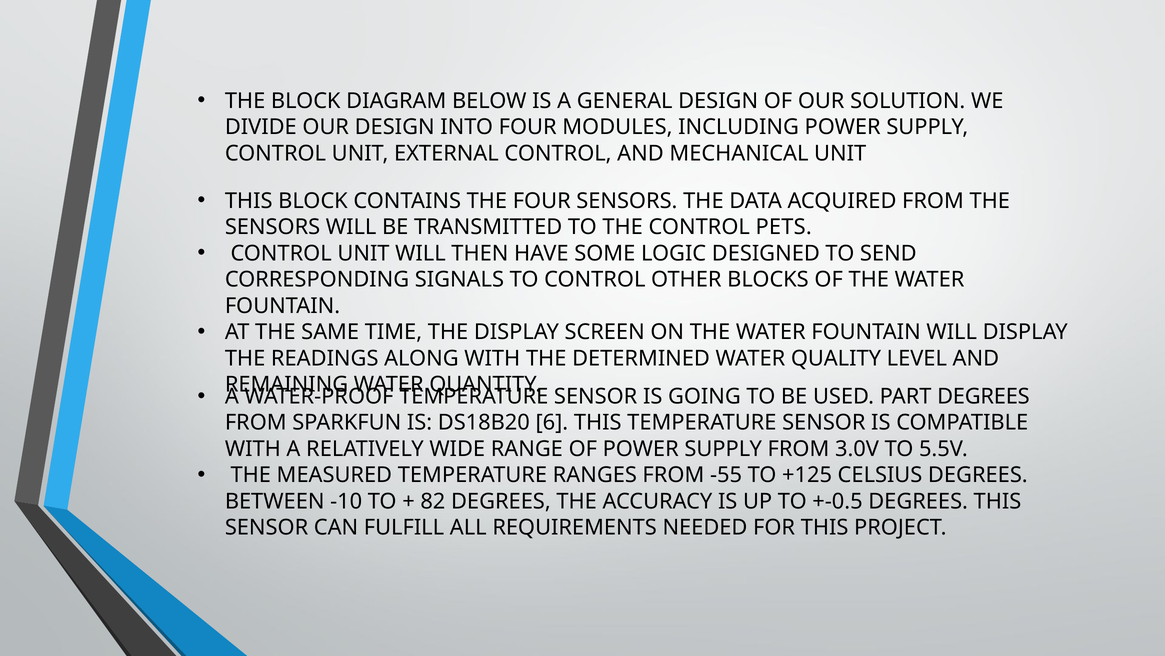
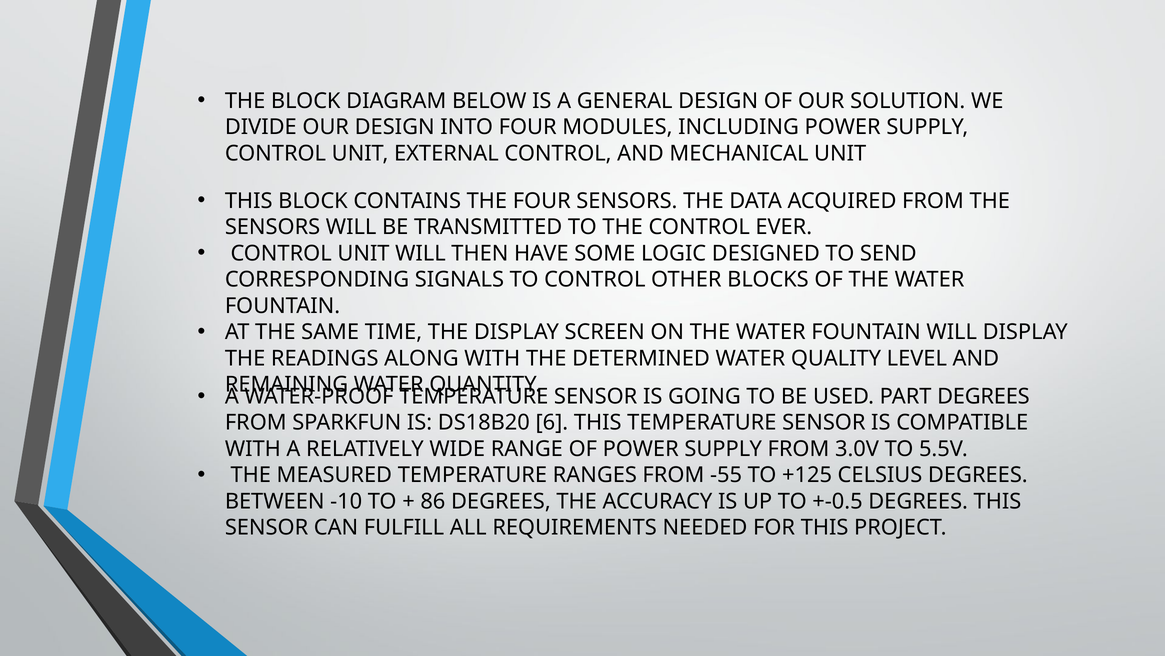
PETS: PETS -> EVER
82: 82 -> 86
